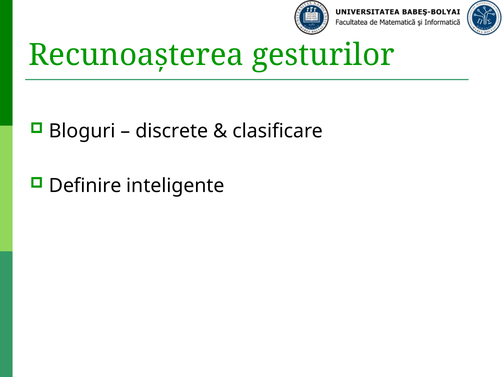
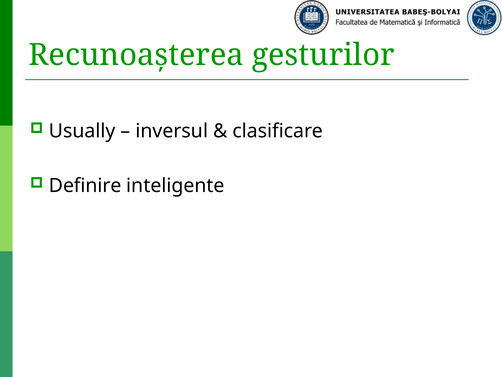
Bloguri: Bloguri -> Usually
discrete: discrete -> inversul
